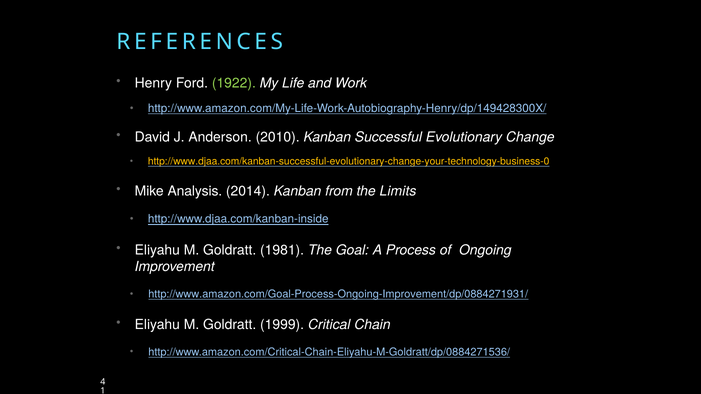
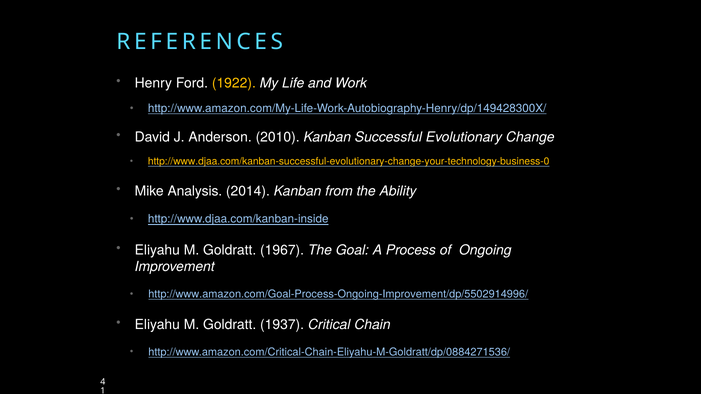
1922 colour: light green -> yellow
Limits: Limits -> Ability
1981: 1981 -> 1967
http://www.amazon.com/Goal-Process-Ongoing-Improvement/dp/0884271931/: http://www.amazon.com/Goal-Process-Ongoing-Improvement/dp/0884271931/ -> http://www.amazon.com/Goal-Process-Ongoing-Improvement/dp/5502914996/
1999: 1999 -> 1937
